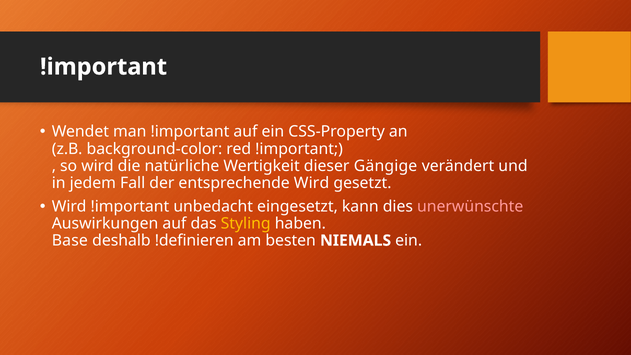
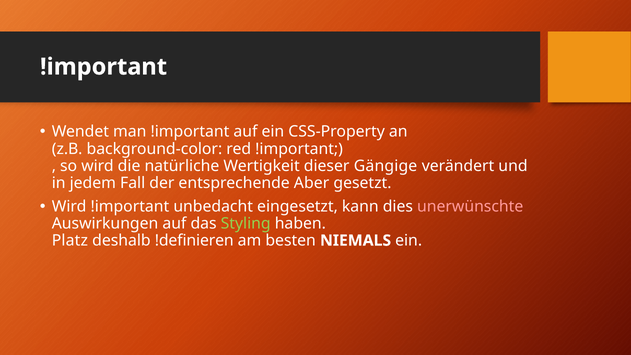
entsprechende Wird: Wird -> Aber
Styling colour: yellow -> light green
Base: Base -> Platz
